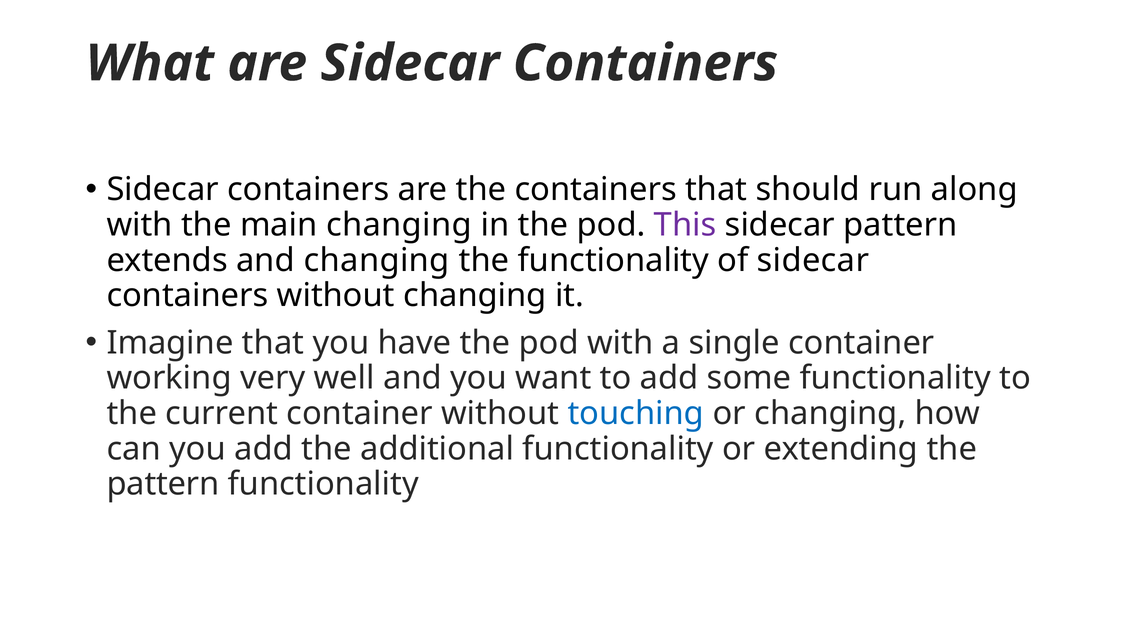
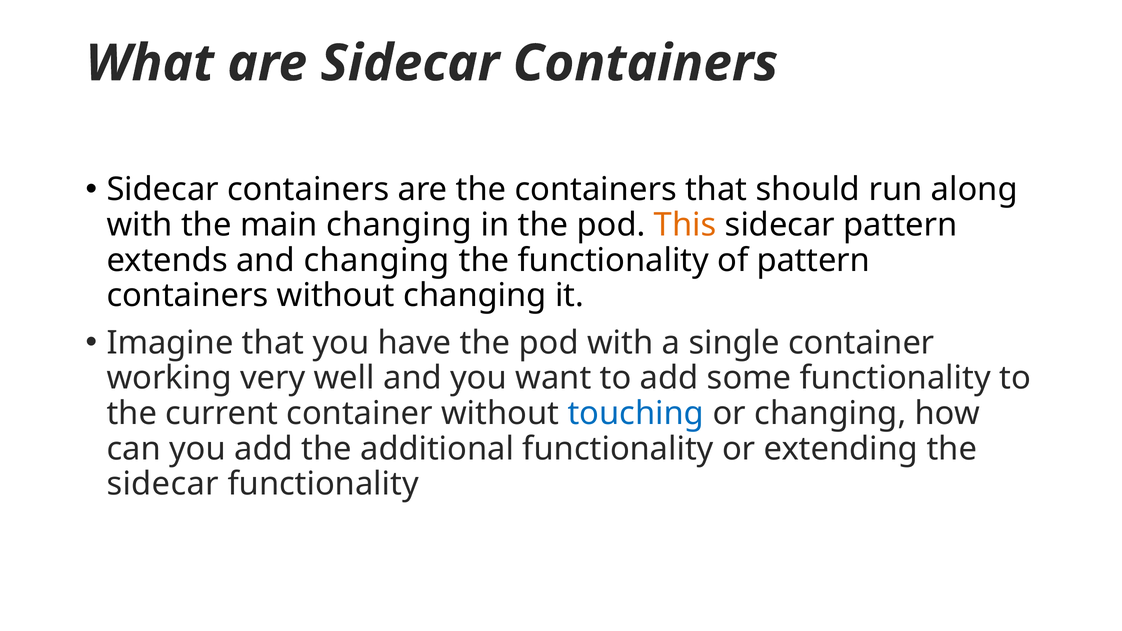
This colour: purple -> orange
of sidecar: sidecar -> pattern
pattern at (163, 484): pattern -> sidecar
